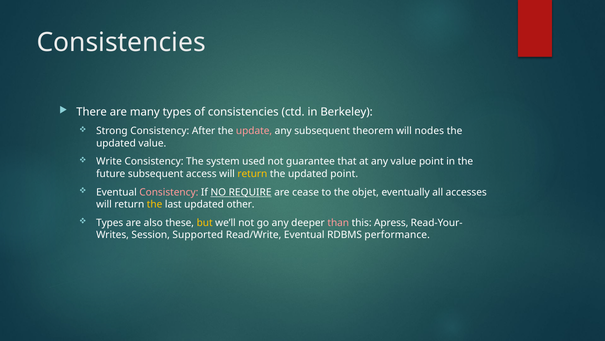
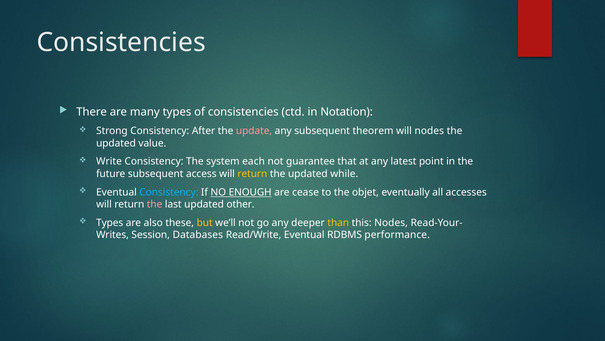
Berkeley: Berkeley -> Notation
used: used -> each
any value: value -> latest
updated point: point -> while
Consistency at (169, 192) colour: pink -> light blue
REQUIRE: REQUIRE -> ENOUGH
the at (155, 204) colour: yellow -> pink
than colour: pink -> yellow
this Apress: Apress -> Nodes
Supported: Supported -> Databases
